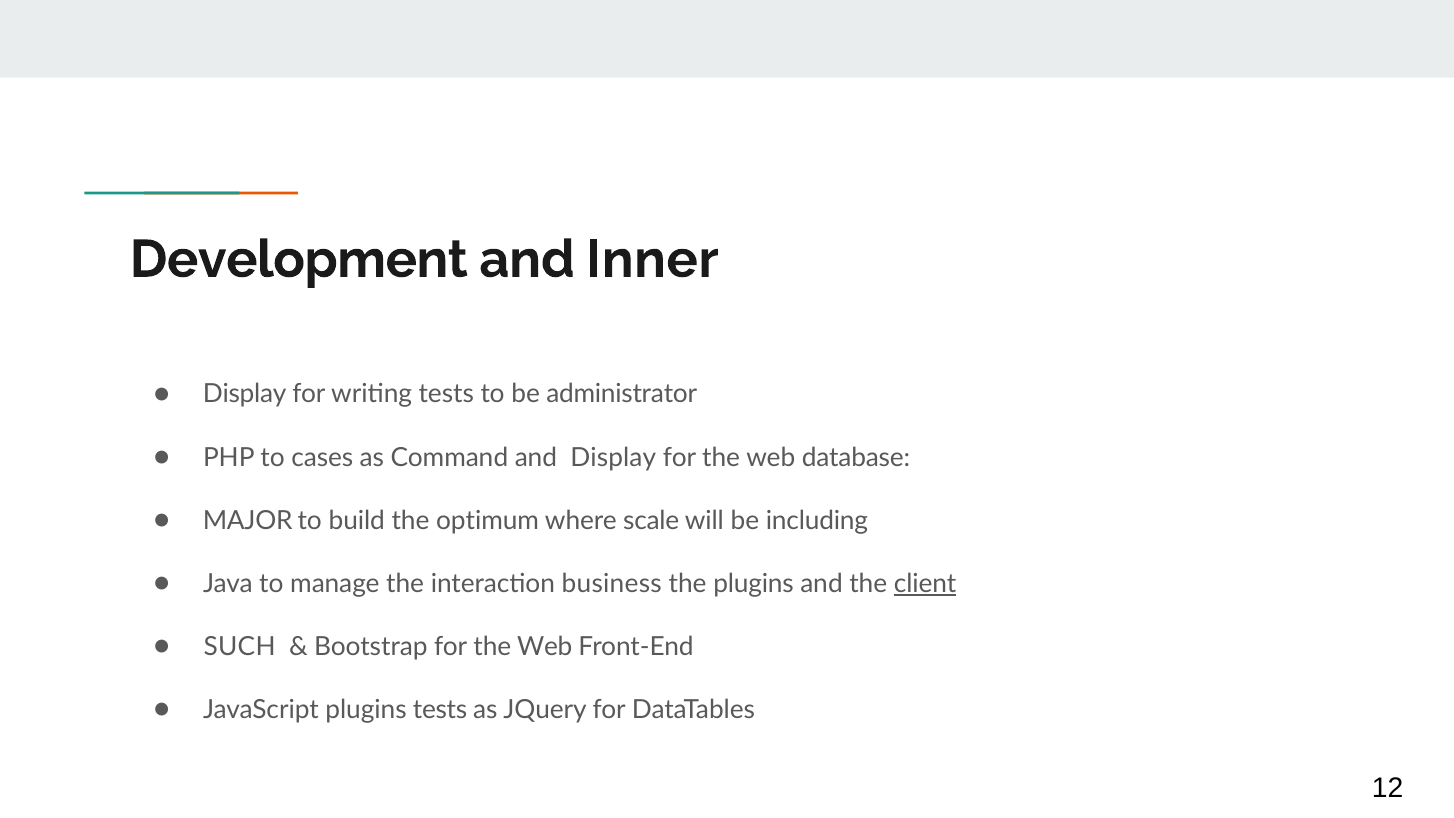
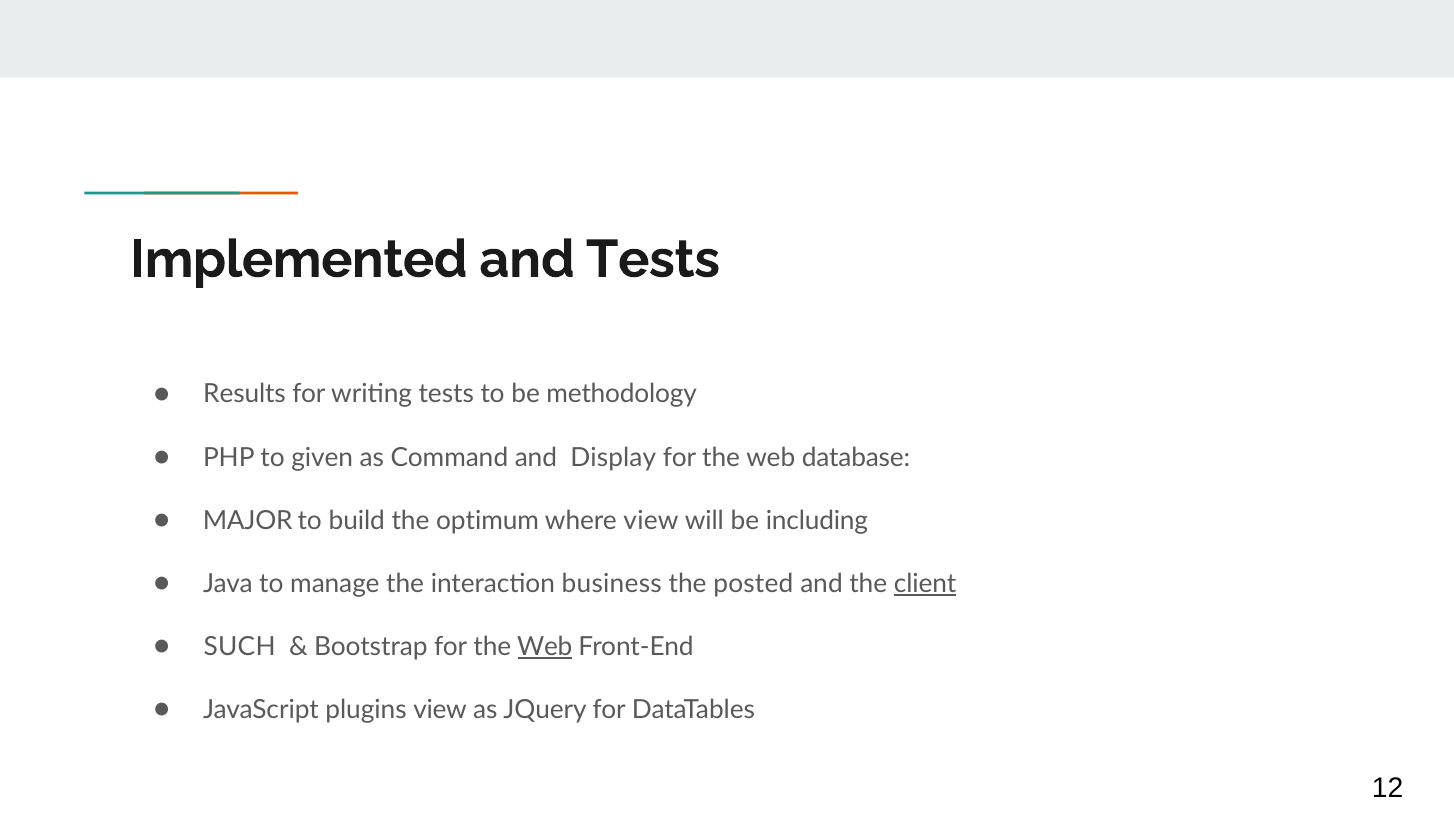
Development: Development -> Implemented
and Inner: Inner -> Tests
Display at (245, 394): Display -> Results
administrator: administrator -> methodology
cases: cases -> given
where scale: scale -> view
the plugins: plugins -> posted
Web at (545, 647) underline: none -> present
plugins tests: tests -> view
